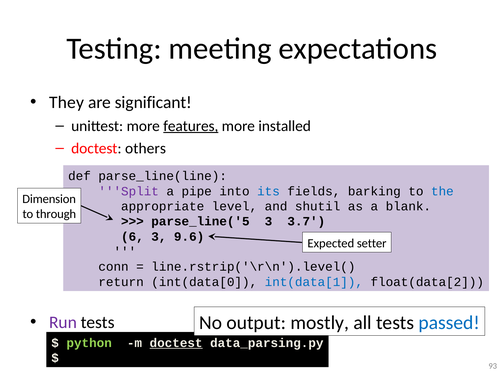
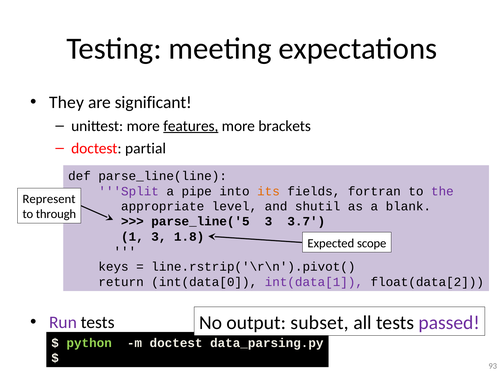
installed: installed -> brackets
others: others -> partial
its colour: blue -> orange
barking: barking -> fortran
the colour: blue -> purple
Dimension: Dimension -> Represent
6: 6 -> 1
9.6: 9.6 -> 1.8
setter: setter -> scope
conn: conn -> keys
line.rstrip('\r\n').level(: line.rstrip('\r\n').level( -> line.rstrip('\r\n').pivot(
int(data[1 colour: blue -> purple
mostly: mostly -> subset
passed colour: blue -> purple
doctest at (176, 343) underline: present -> none
